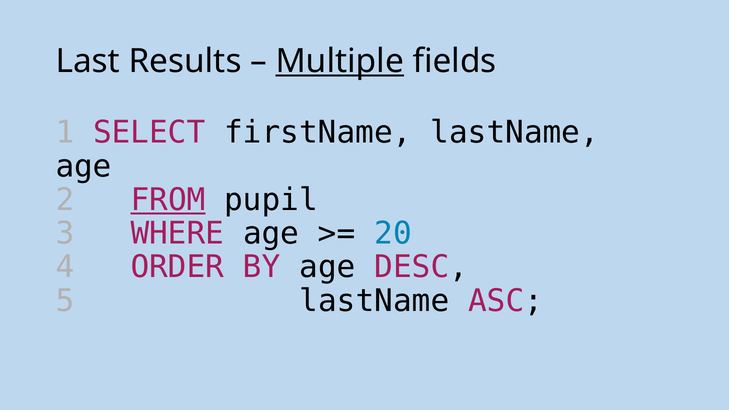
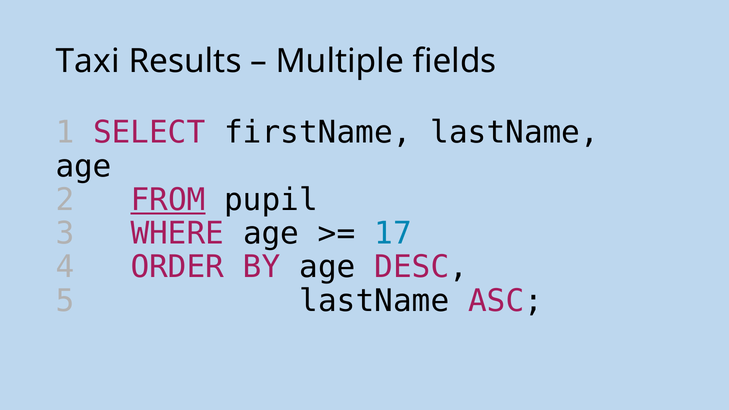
Last: Last -> Taxi
Multiple underline: present -> none
20: 20 -> 17
